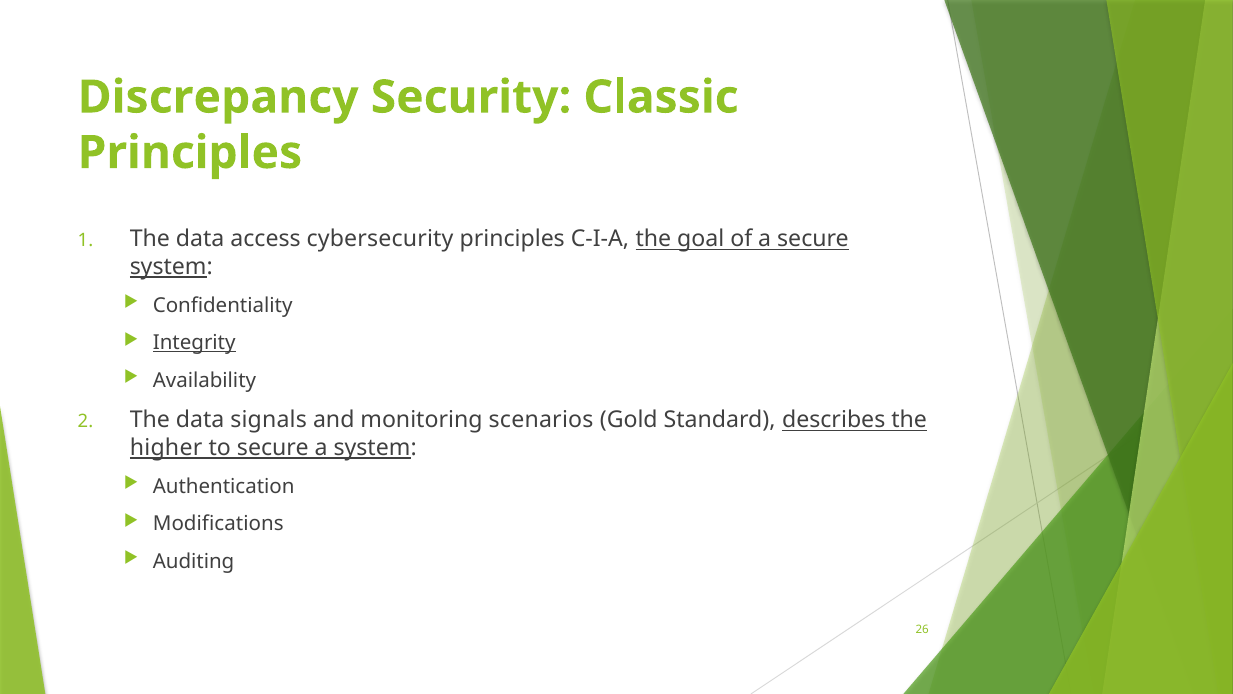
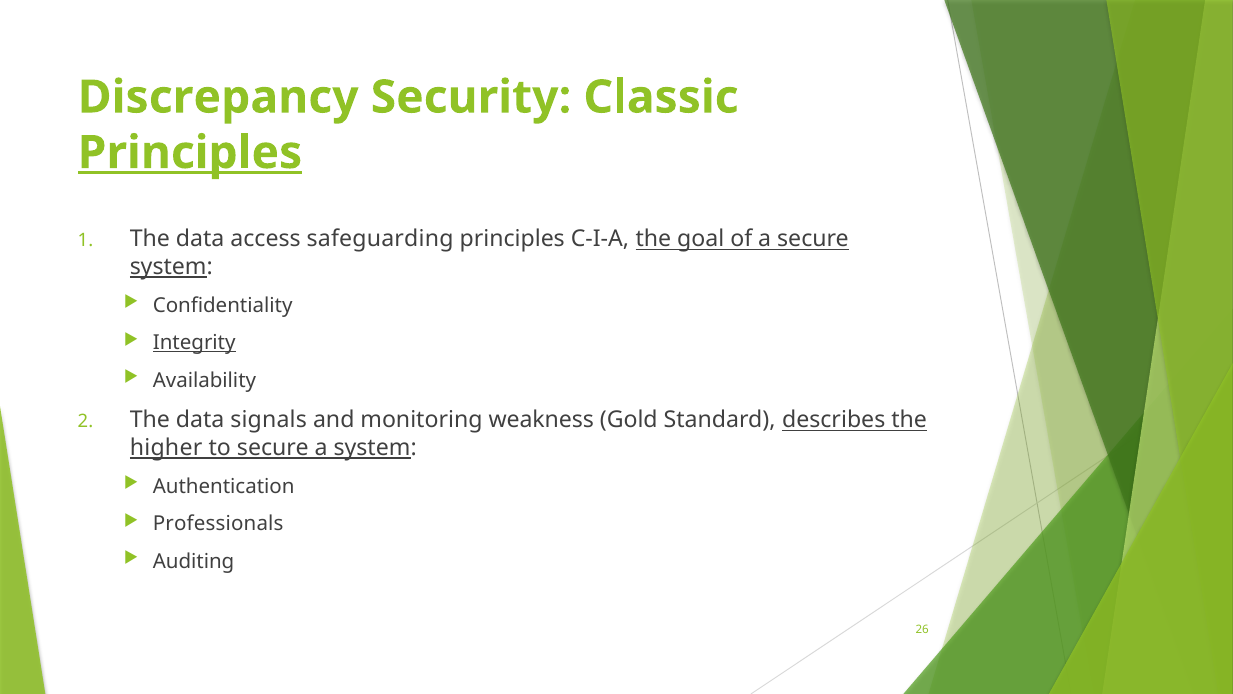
Principles at (190, 153) underline: none -> present
cybersecurity: cybersecurity -> safeguarding
scenarios: scenarios -> weakness
Modifications: Modifications -> Professionals
